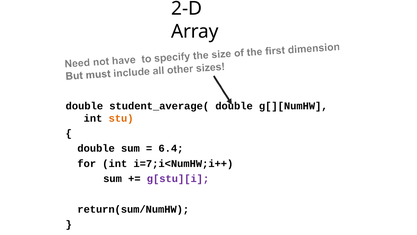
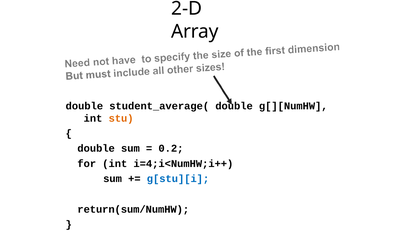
6.4: 6.4 -> 0.2
i=7;i<NumHW;i++: i=7;i<NumHW;i++ -> i=4;i<NumHW;i++
g[stu][i colour: purple -> blue
